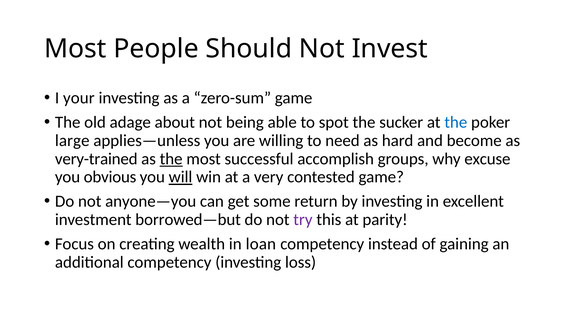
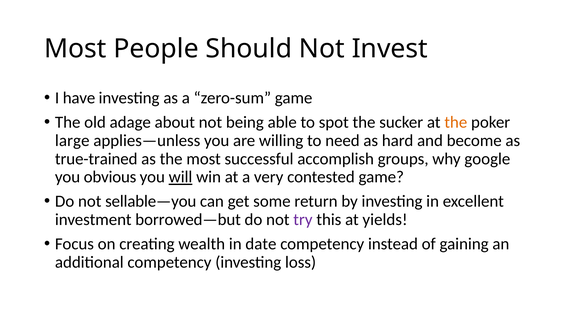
your: your -> have
the at (456, 122) colour: blue -> orange
very-trained: very-trained -> true-trained
the at (171, 159) underline: present -> none
excuse: excuse -> google
anyone—you: anyone—you -> sellable—you
parity: parity -> yields
loan: loan -> date
